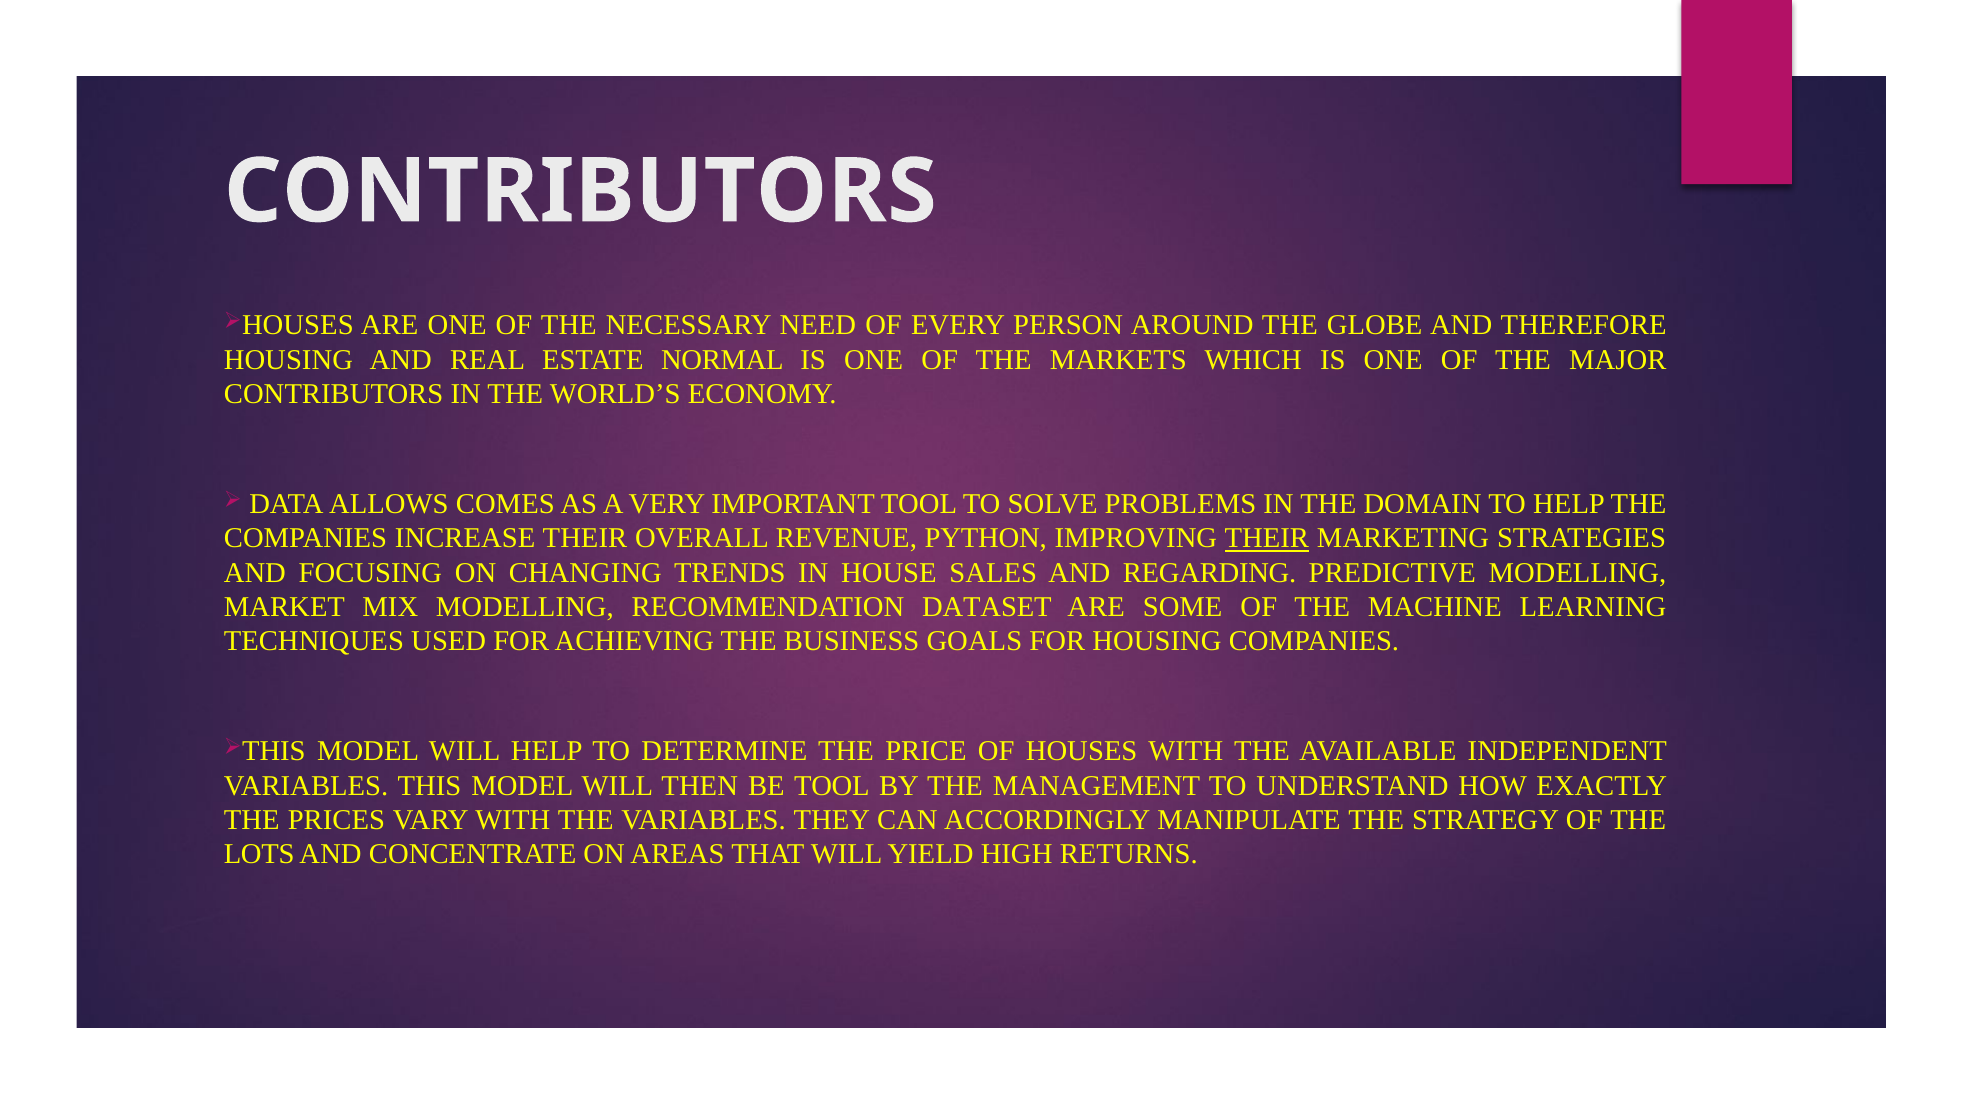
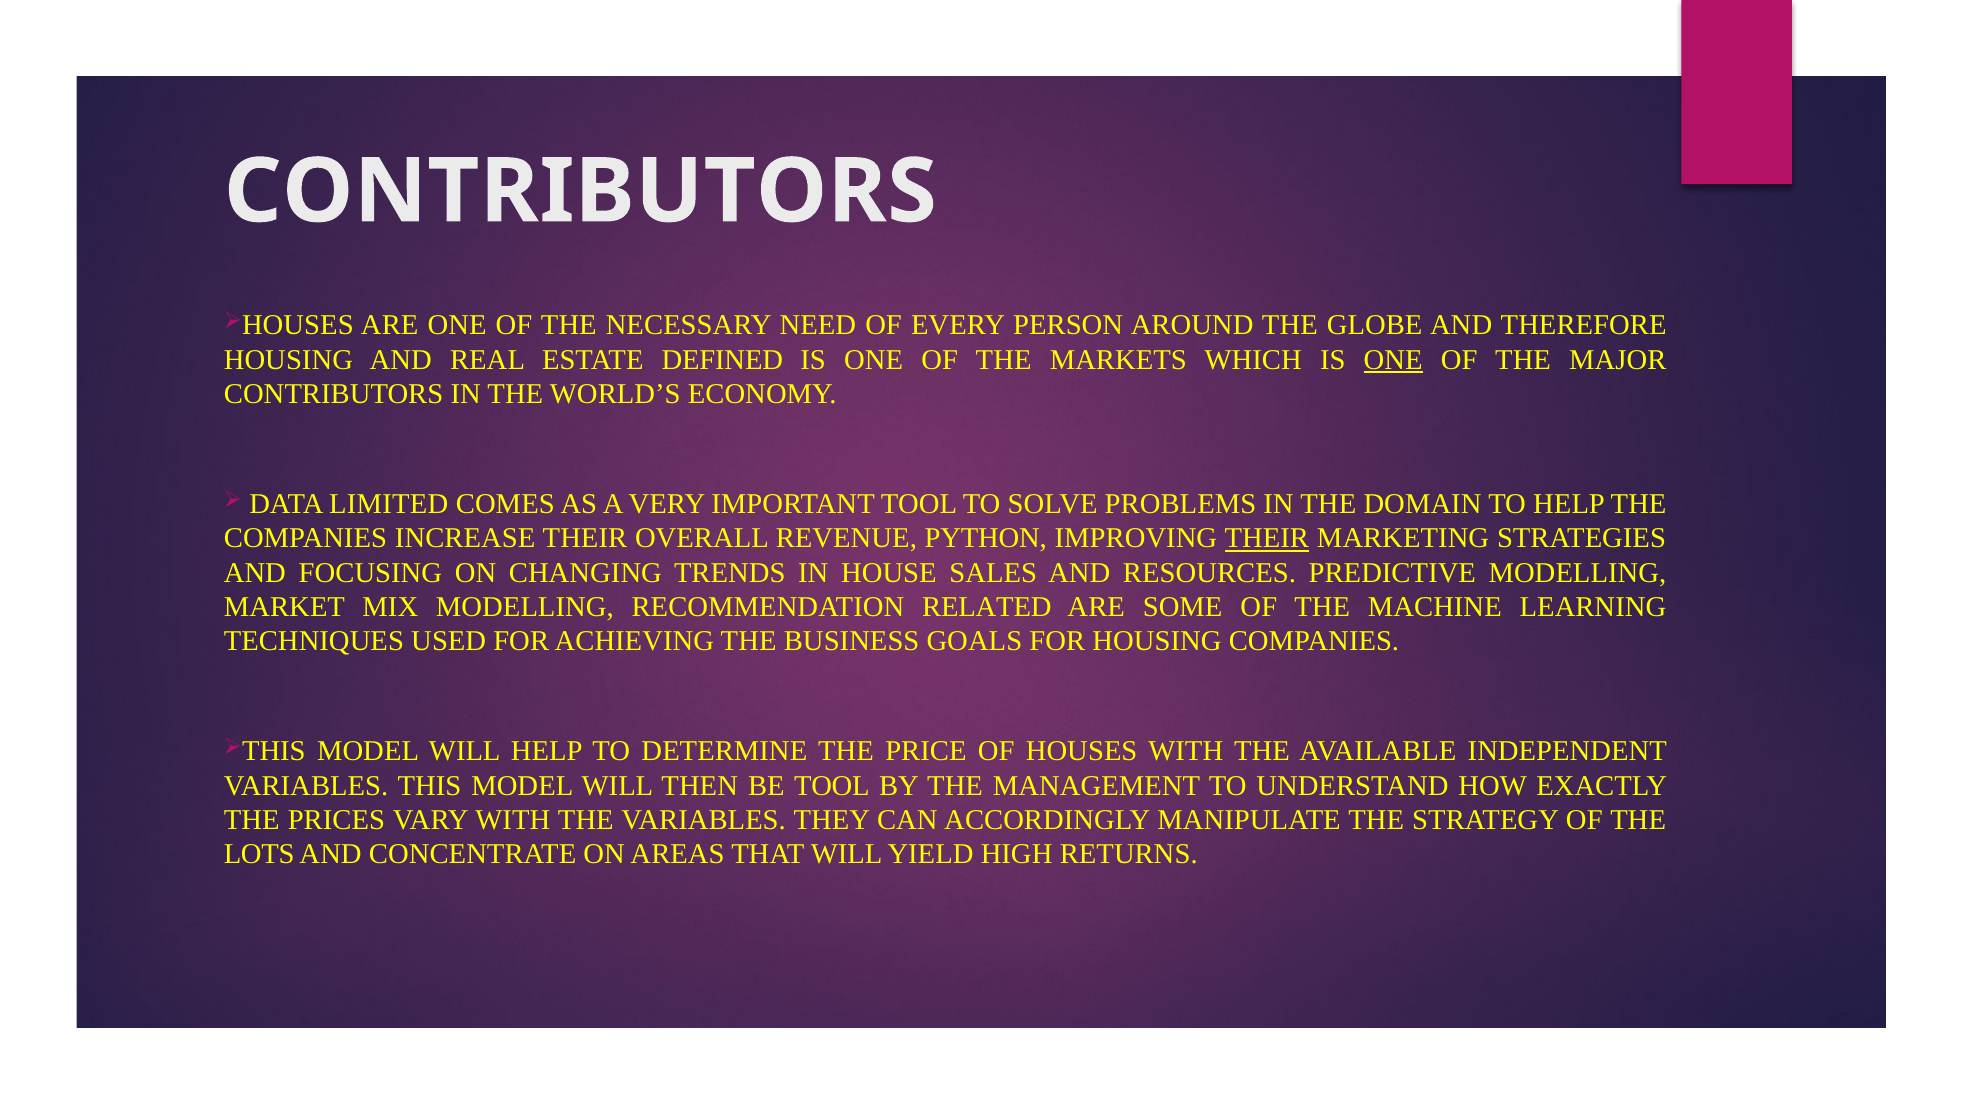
NORMAL: NORMAL -> DEFINED
ONE at (1393, 360) underline: none -> present
ALLOWS: ALLOWS -> LIMITED
REGARDING: REGARDING -> RESOURCES
DATASET: DATASET -> RELATED
